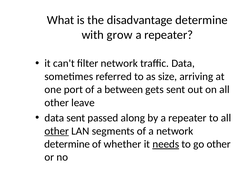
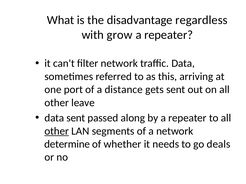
disadvantage determine: determine -> regardless
size: size -> this
between: between -> distance
needs underline: present -> none
go other: other -> deals
